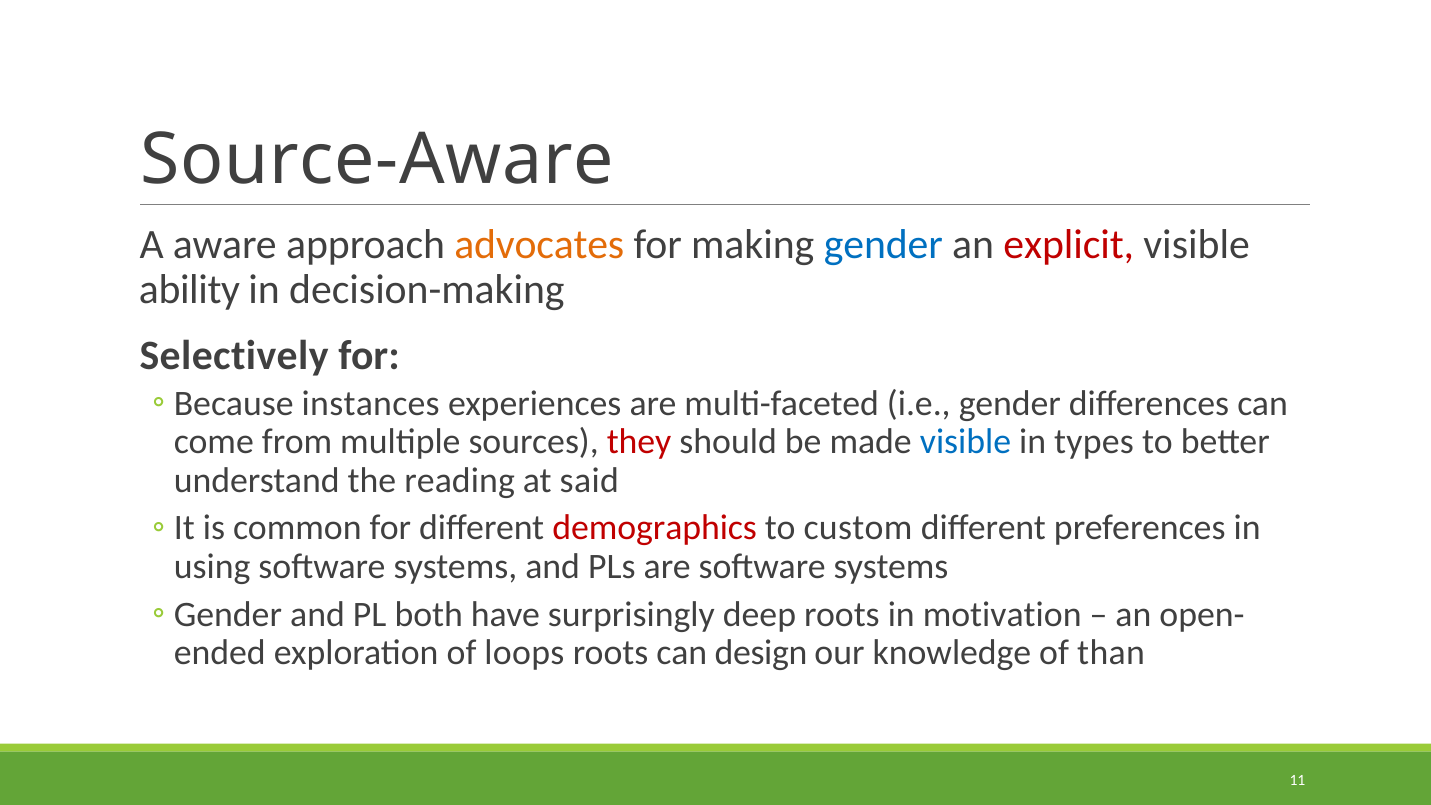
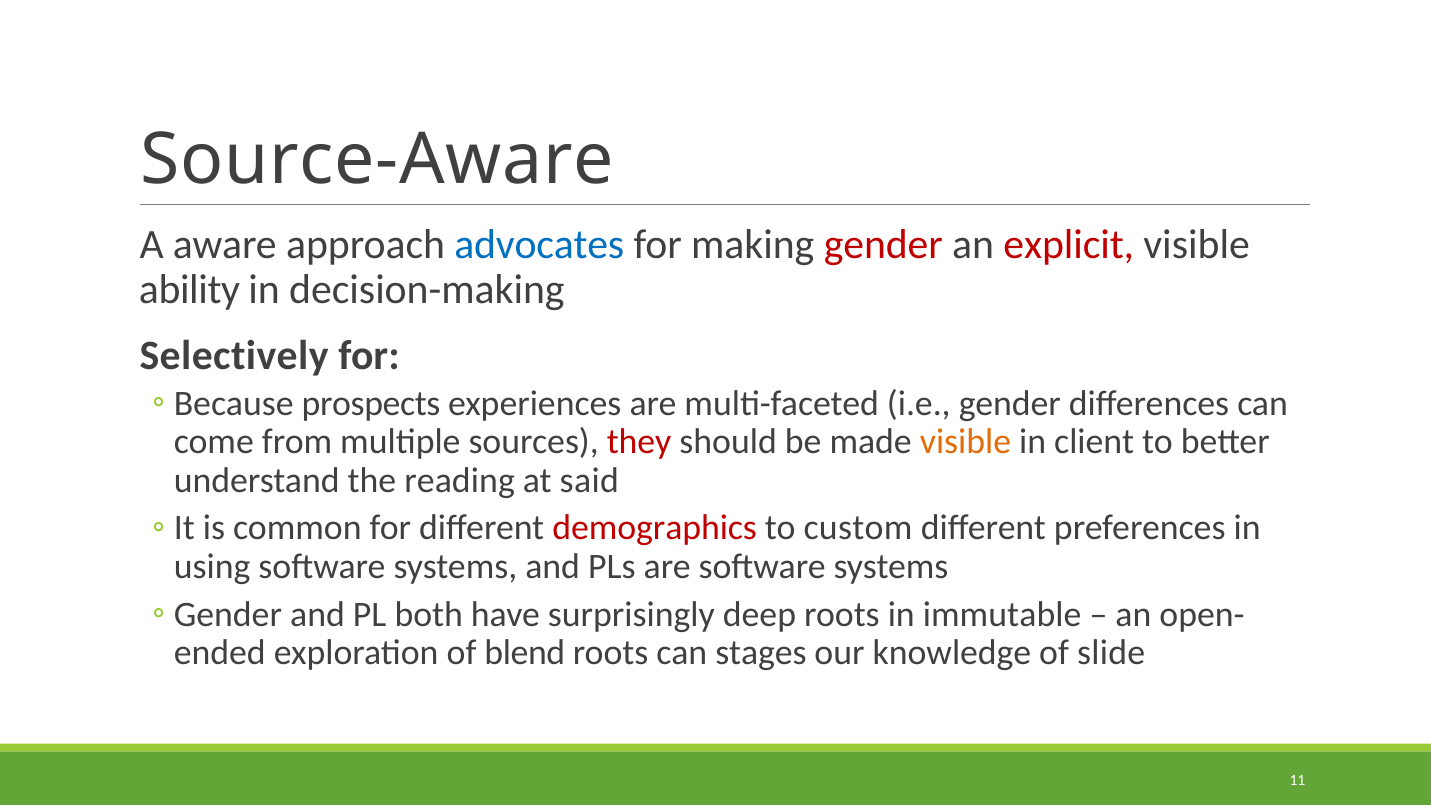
advocates colour: orange -> blue
gender at (883, 244) colour: blue -> red
instances: instances -> prospects
visible at (966, 442) colour: blue -> orange
types: types -> client
motivation: motivation -> immutable
loops: loops -> blend
design: design -> stages
than: than -> slide
